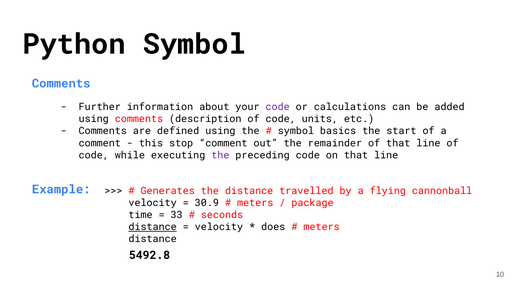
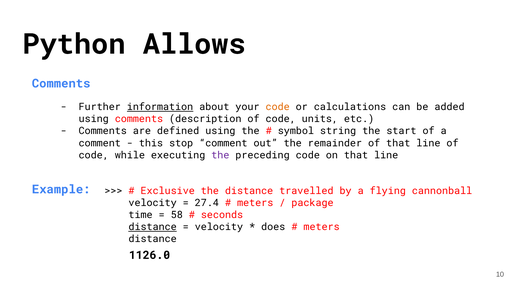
Python Symbol: Symbol -> Allows
information underline: none -> present
code at (278, 107) colour: purple -> orange
basics: basics -> string
Generates: Generates -> Exclusive
30.9: 30.9 -> 27.4
33: 33 -> 58
5492.8: 5492.8 -> 1126.0
